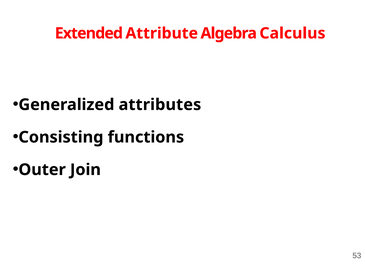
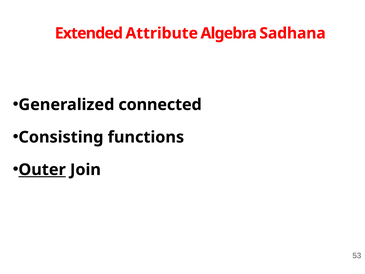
Calculus: Calculus -> Sadhana
attributes: attributes -> connected
Outer underline: none -> present
